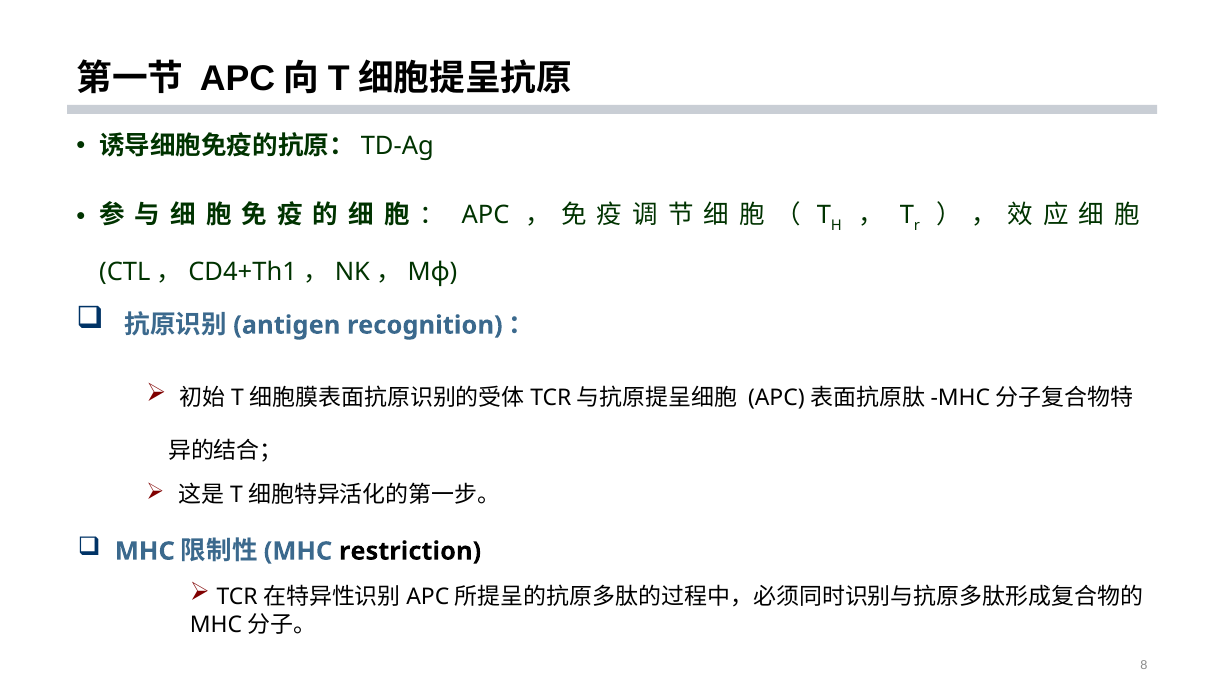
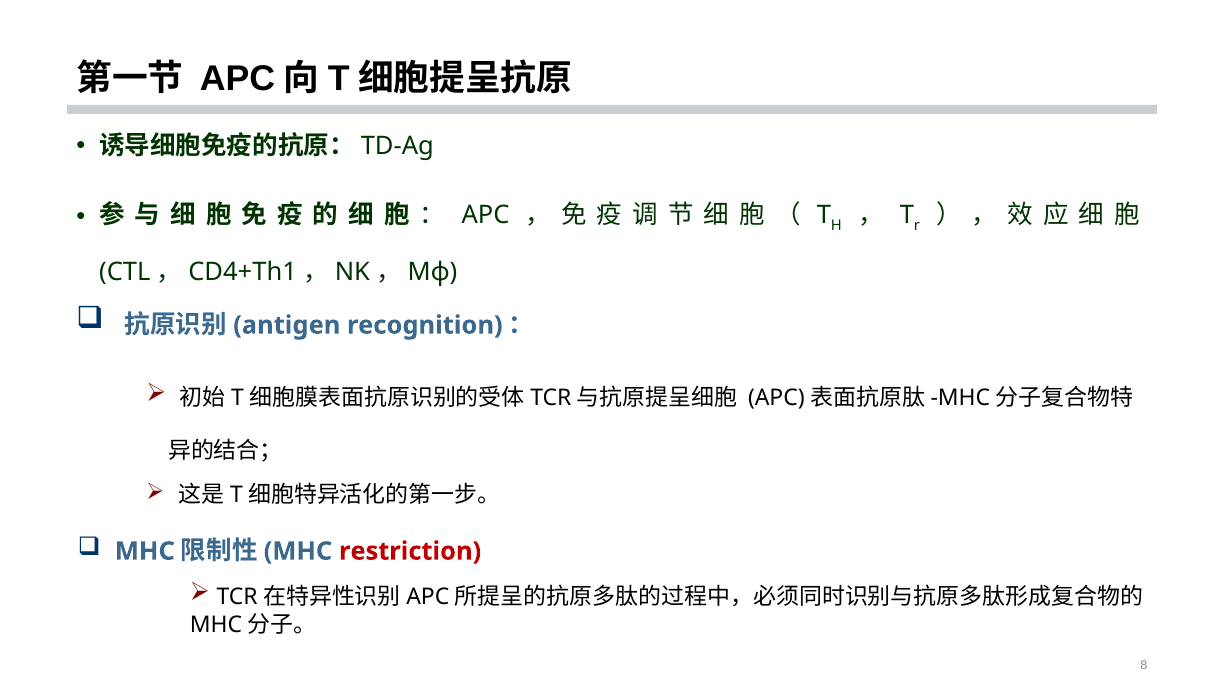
restriction colour: black -> red
